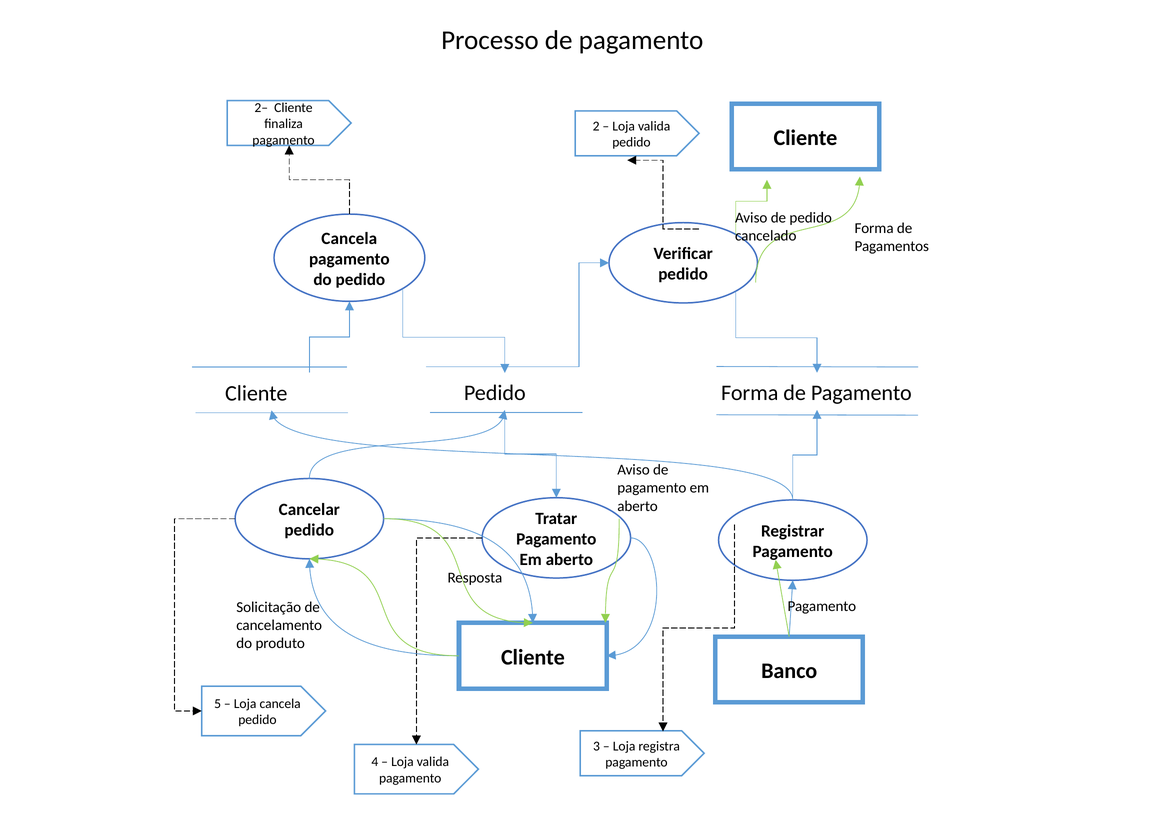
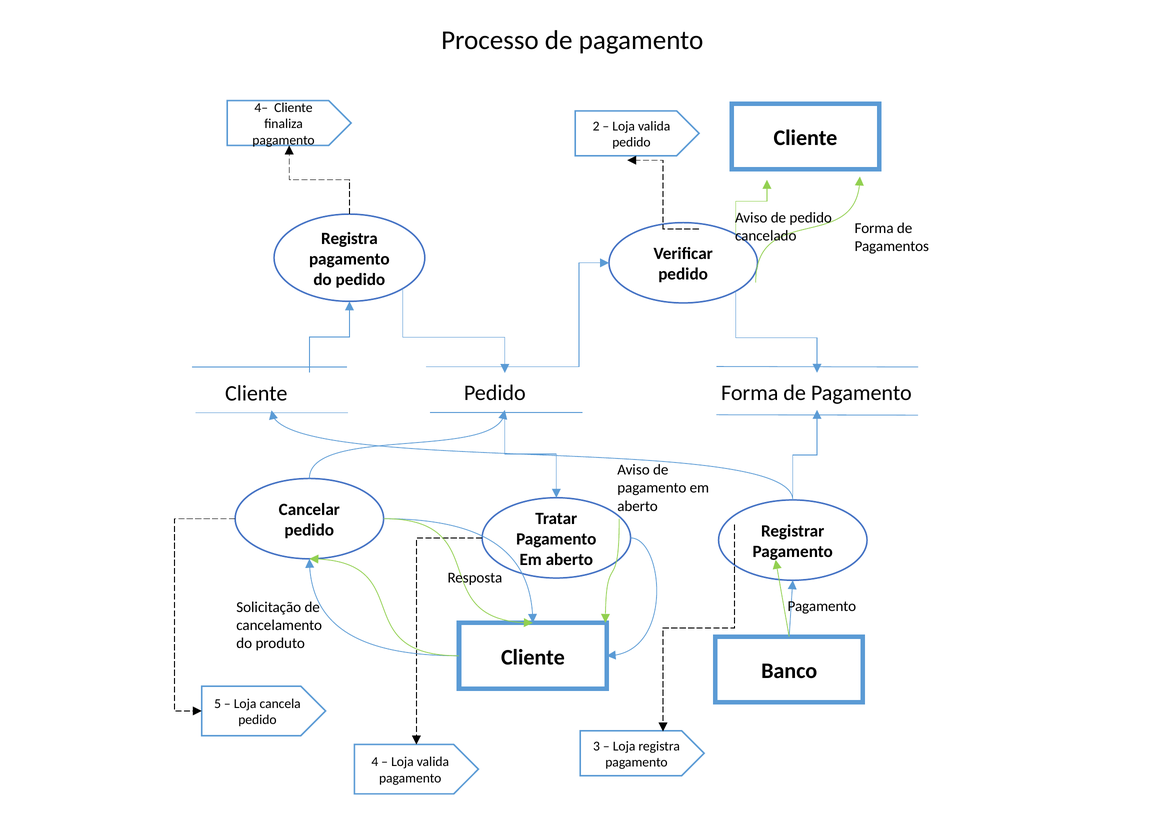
2–: 2– -> 4–
Cancela at (349, 238): Cancela -> Registra
